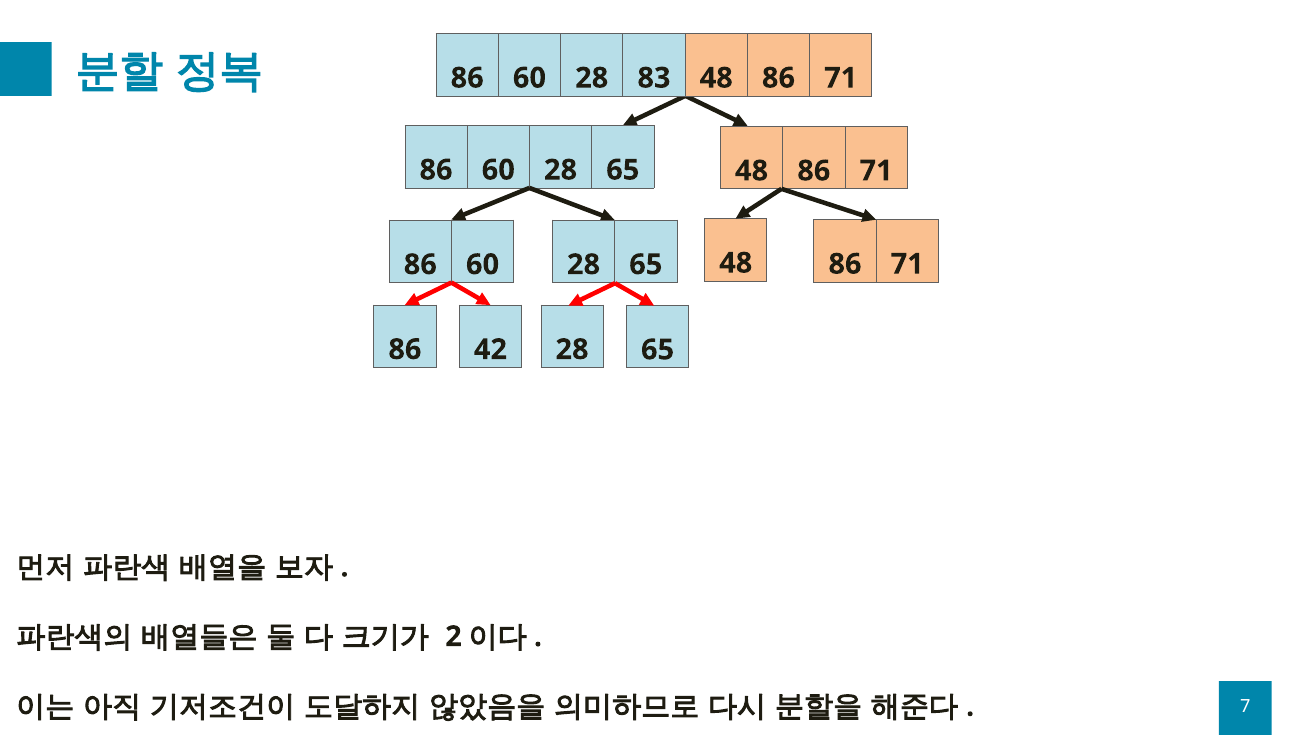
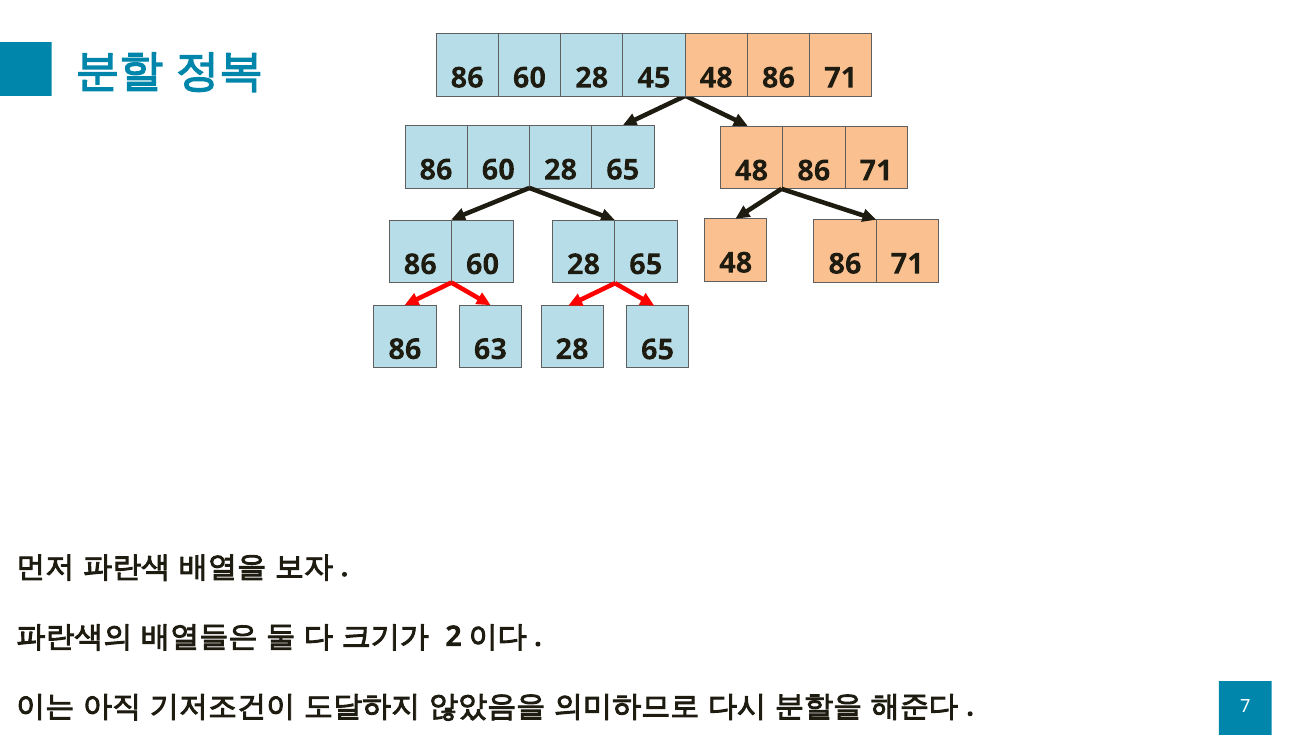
83: 83 -> 45
42: 42 -> 63
